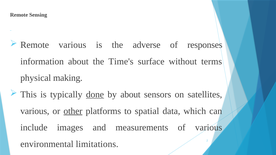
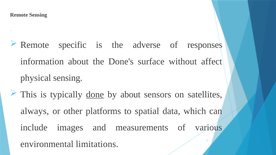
Remote various: various -> specific
Time's: Time's -> Done's
terms: terms -> affect
physical making: making -> sensing
various at (35, 111): various -> always
other underline: present -> none
